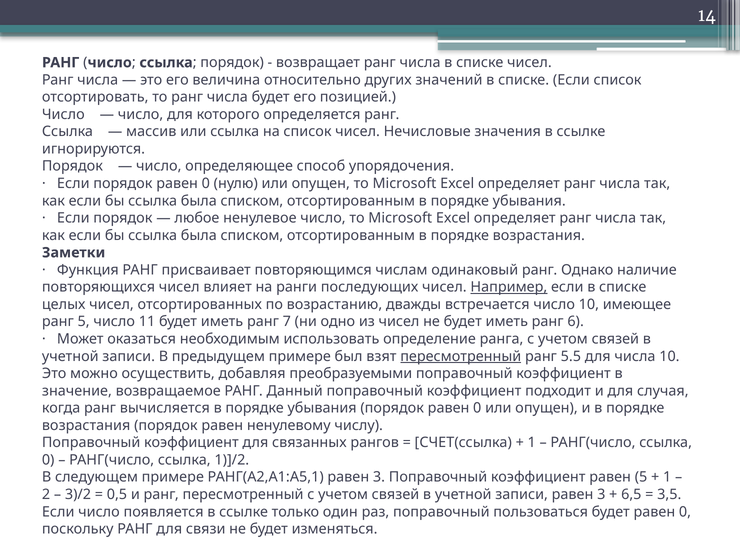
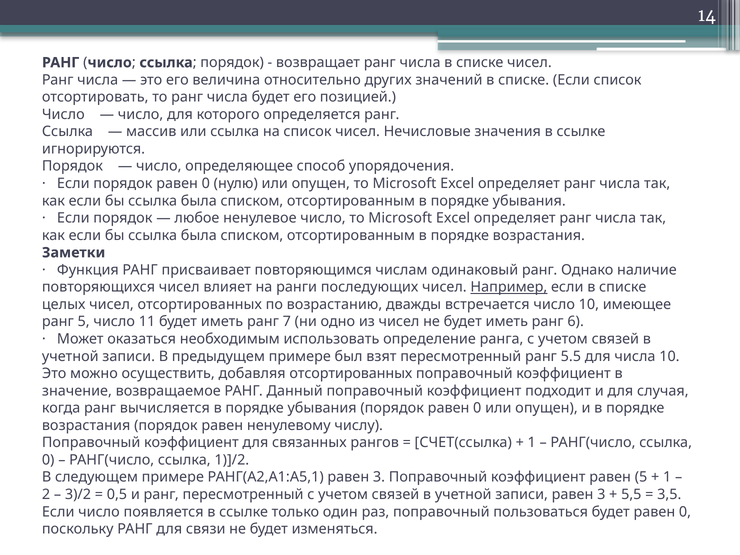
пересмотренный at (461, 356) underline: present -> none
добавляя преобразуемыми: преобразуемыми -> отсортированных
6,5: 6,5 -> 5,5
